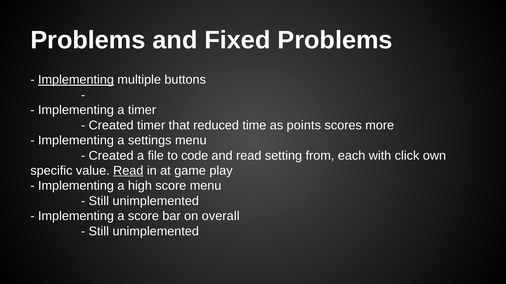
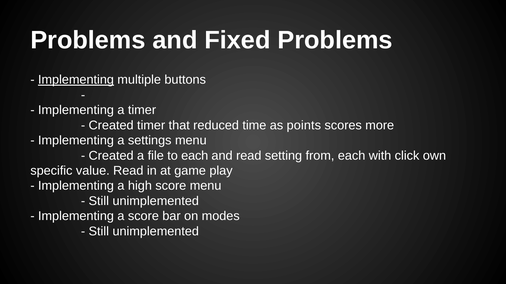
to code: code -> each
Read at (128, 171) underline: present -> none
overall: overall -> modes
